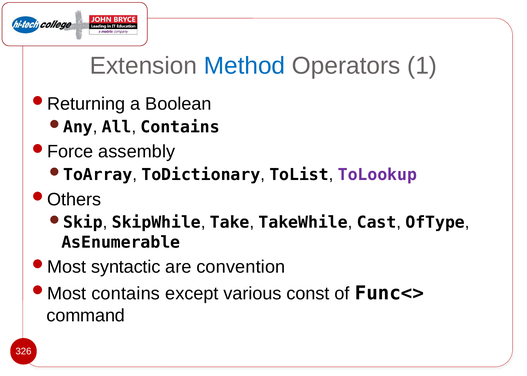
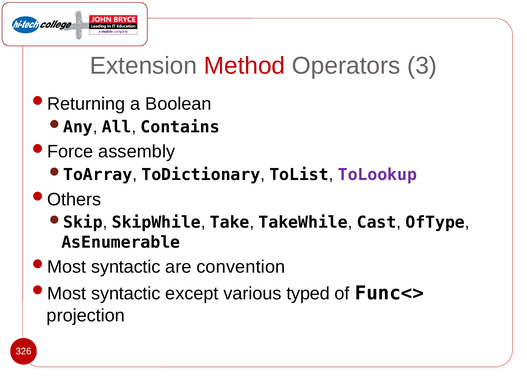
Method colour: blue -> red
1: 1 -> 3
contains at (126, 294): contains -> syntactic
const: const -> typed
command: command -> projection
